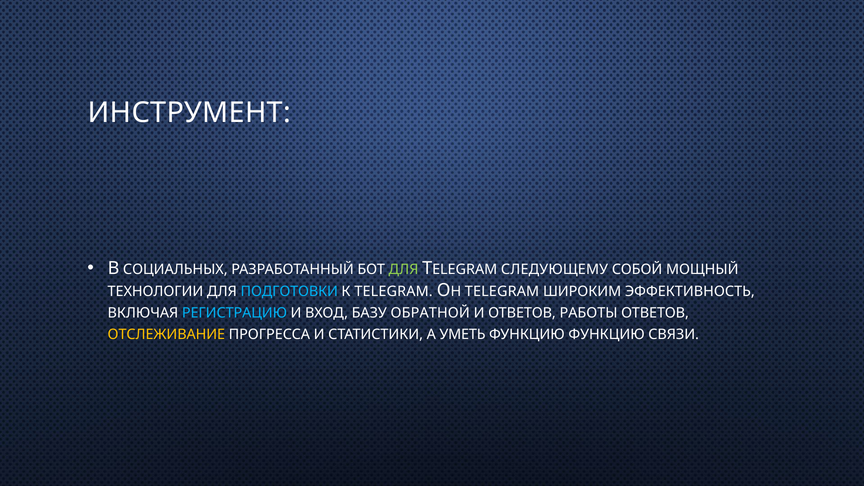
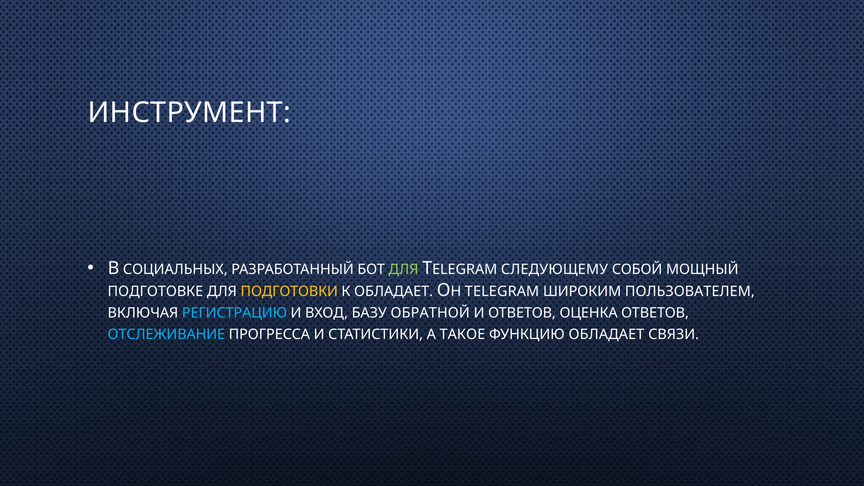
ТЕХНОЛОГИИ: ТЕХНОЛОГИИ -> ПОДГОТОВКЕ
ПОДГОТОВКИ colour: light blue -> yellow
К TELEGRAM: TELEGRAM -> ОБЛАДАЕТ
ЭФФЕКТИВНОСТЬ: ЭФФЕКТИВНОСТЬ -> ПОЛЬЗОВАТЕЛЕМ
РАБОТЫ: РАБОТЫ -> ОЦЕНКА
ОТСЛЕЖИВАНИЕ colour: yellow -> light blue
УМЕТЬ: УМЕТЬ -> ТАКОЕ
ФУНКЦИЮ ФУНКЦИЮ: ФУНКЦИЮ -> ОБЛАДАЕТ
